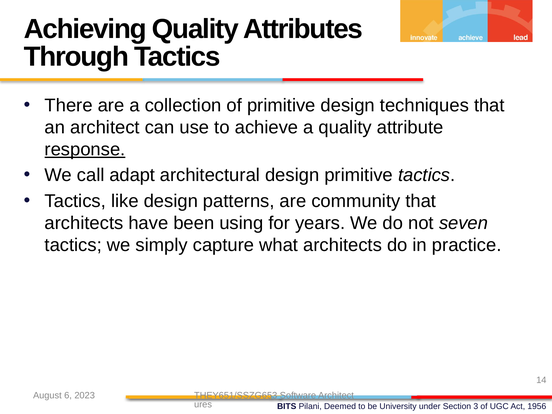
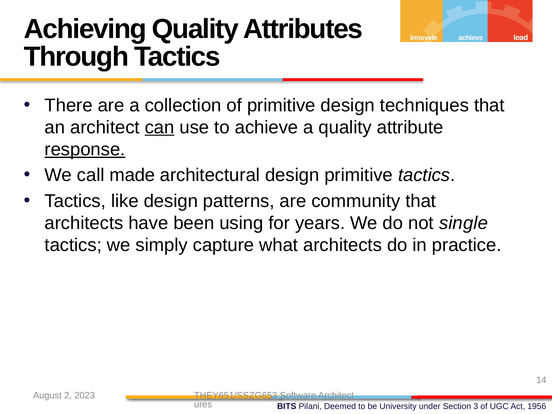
can underline: none -> present
adapt: adapt -> made
seven: seven -> single
6: 6 -> 2
